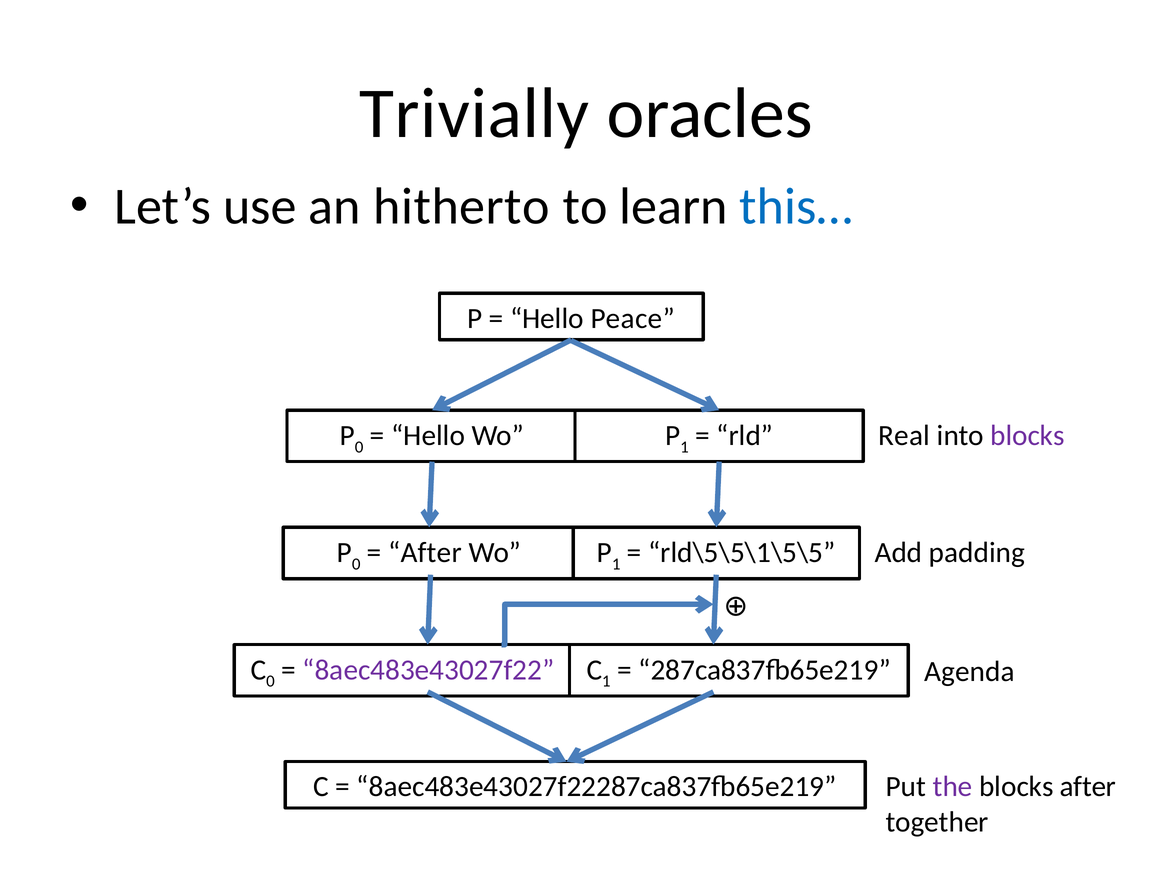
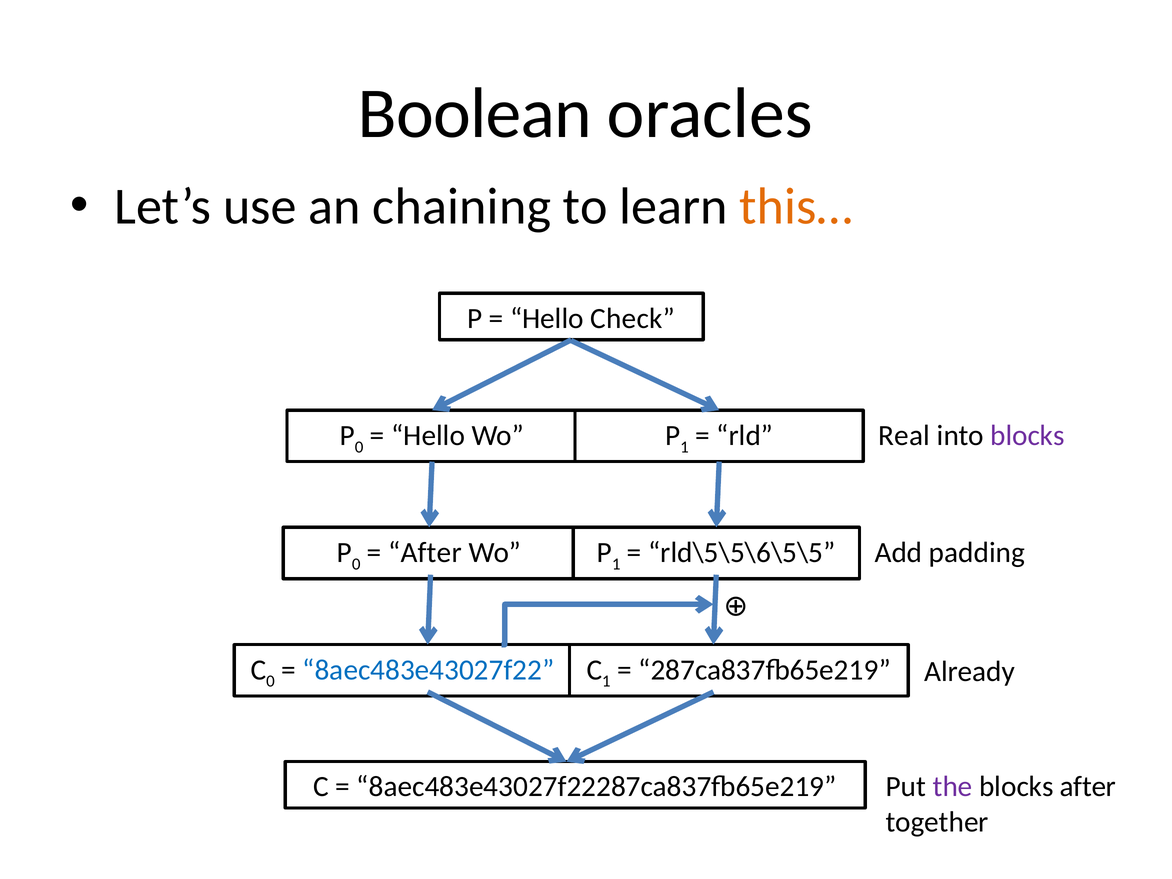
Trivially: Trivially -> Boolean
hitherto: hitherto -> chaining
this… colour: blue -> orange
Peace: Peace -> Check
rld\5\5\1\5\5: rld\5\5\1\5\5 -> rld\5\5\6\5\5
8aec483e43027f22 colour: purple -> blue
Agenda: Agenda -> Already
